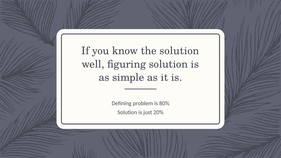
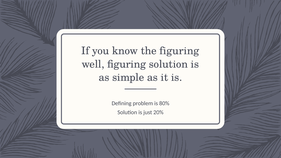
the solution: solution -> figuring
